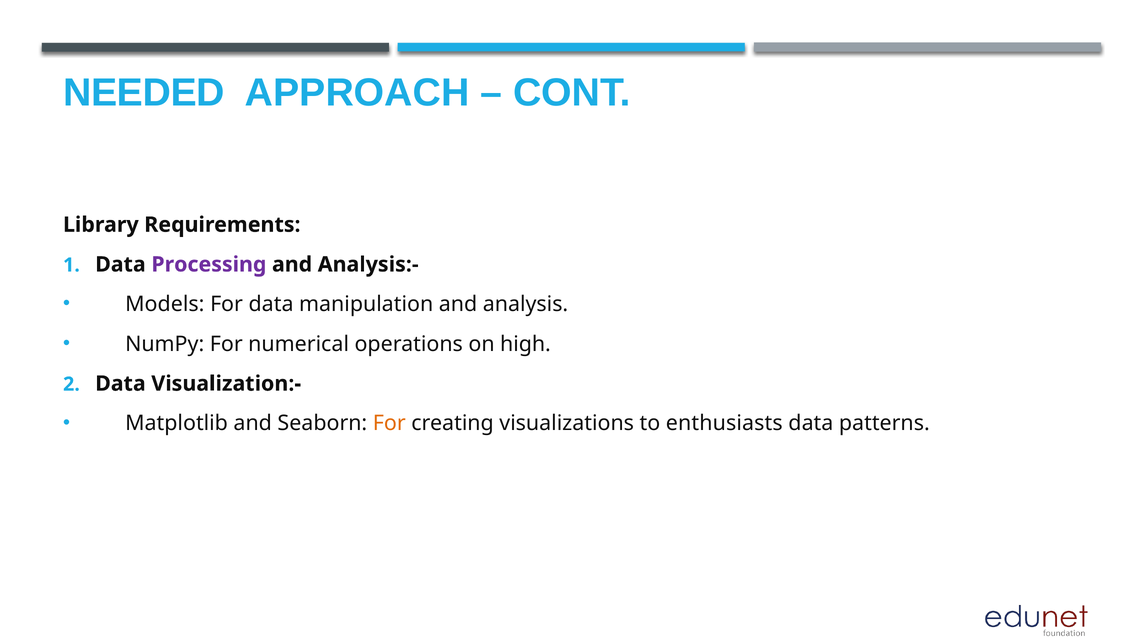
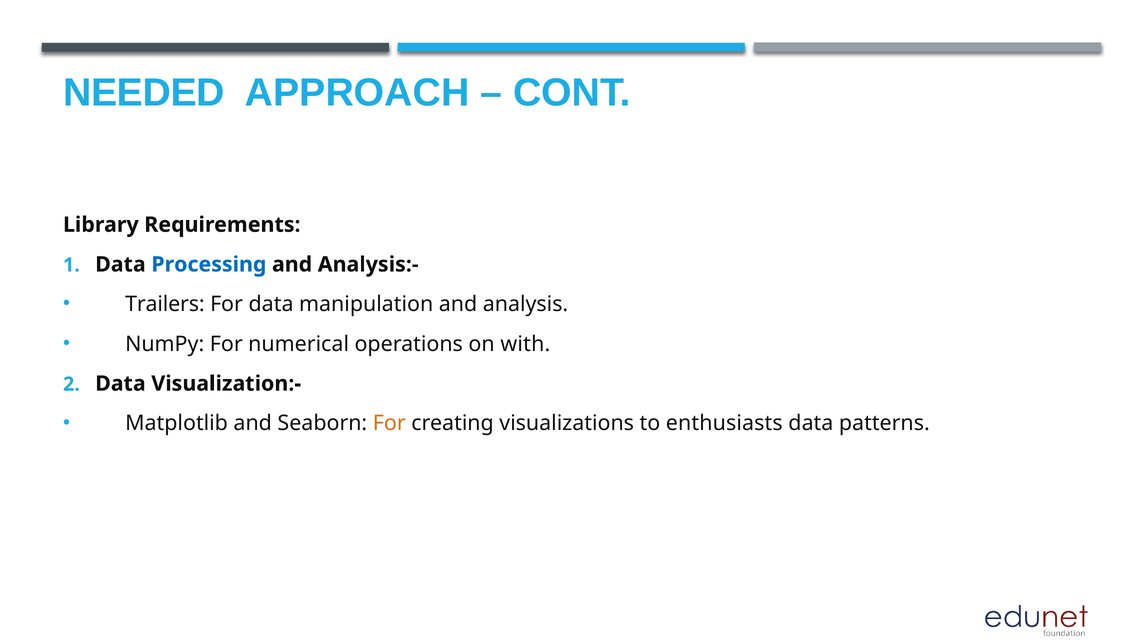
Processing colour: purple -> blue
Models: Models -> Trailers
high: high -> with
